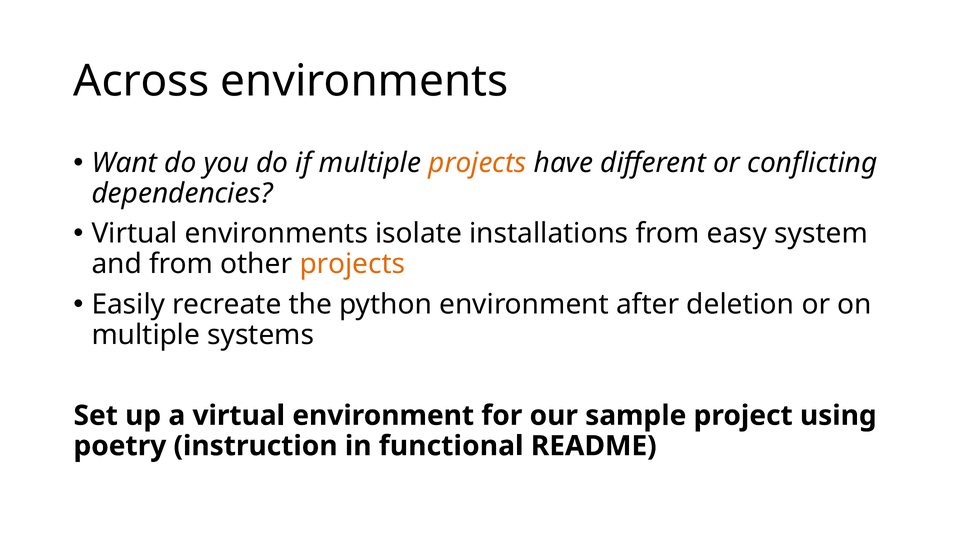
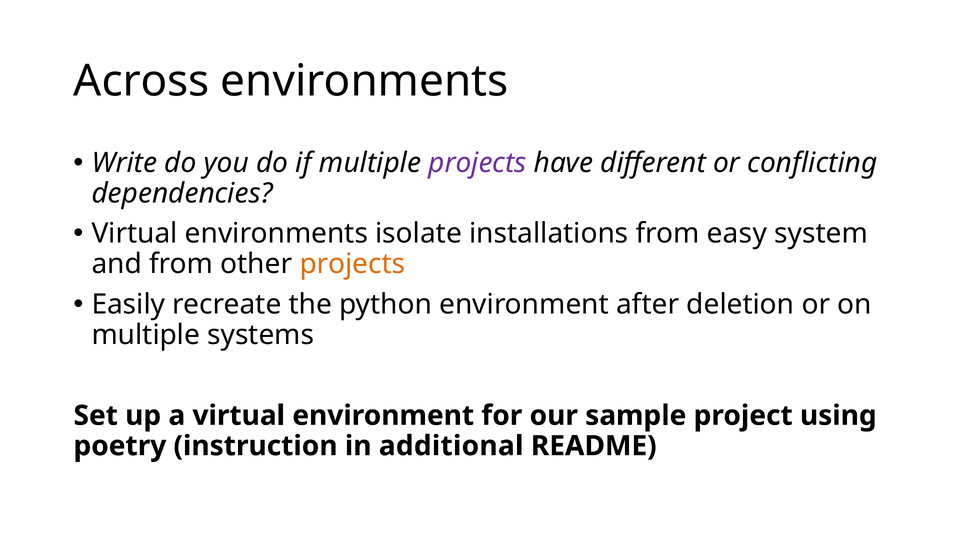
Want: Want -> Write
projects at (477, 163) colour: orange -> purple
functional: functional -> additional
